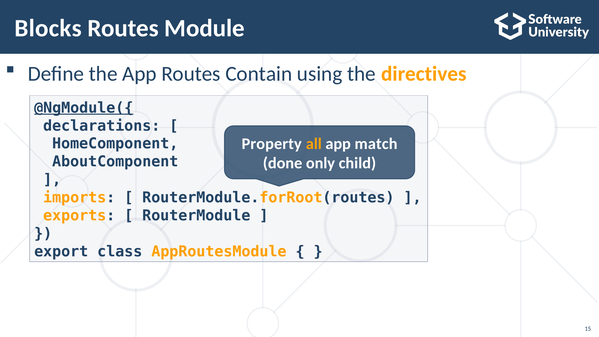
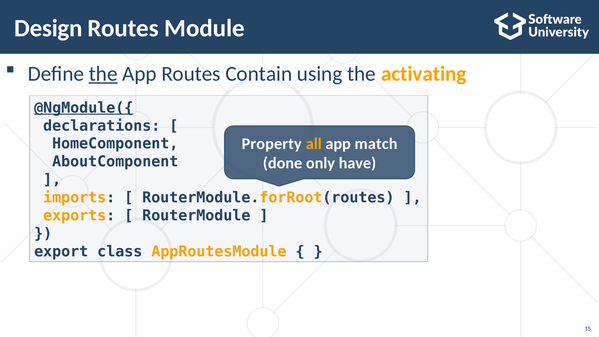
Blocks: Blocks -> Design
the at (103, 74) underline: none -> present
directives: directives -> activating
child: child -> have
